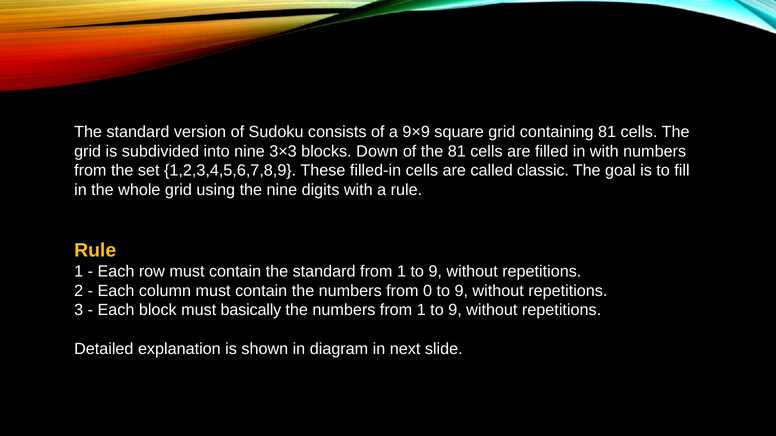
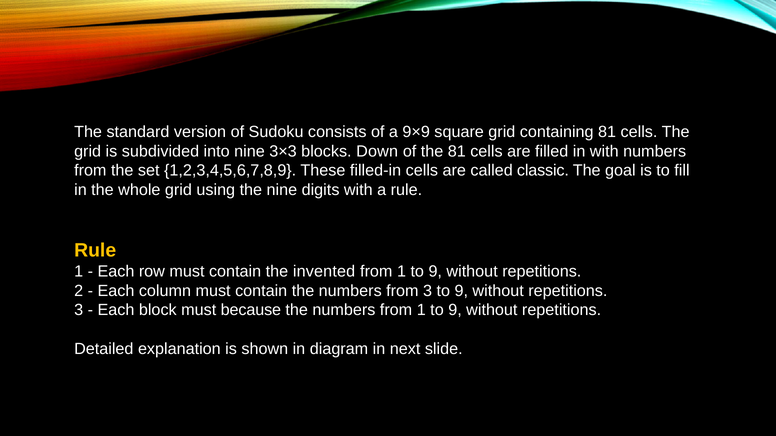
contain the standard: standard -> invented
from 0: 0 -> 3
basically: basically -> because
